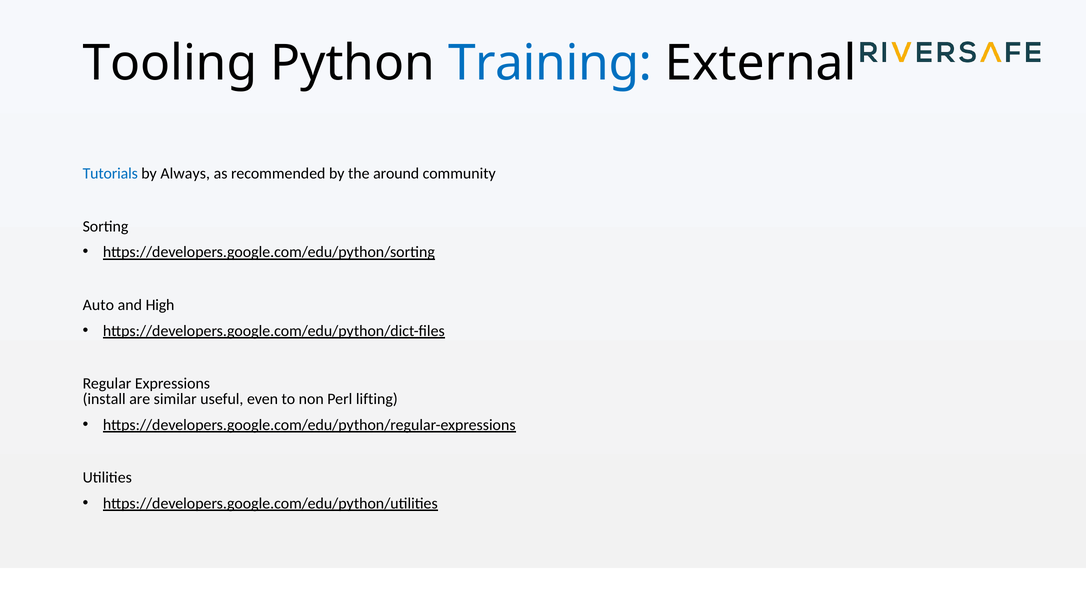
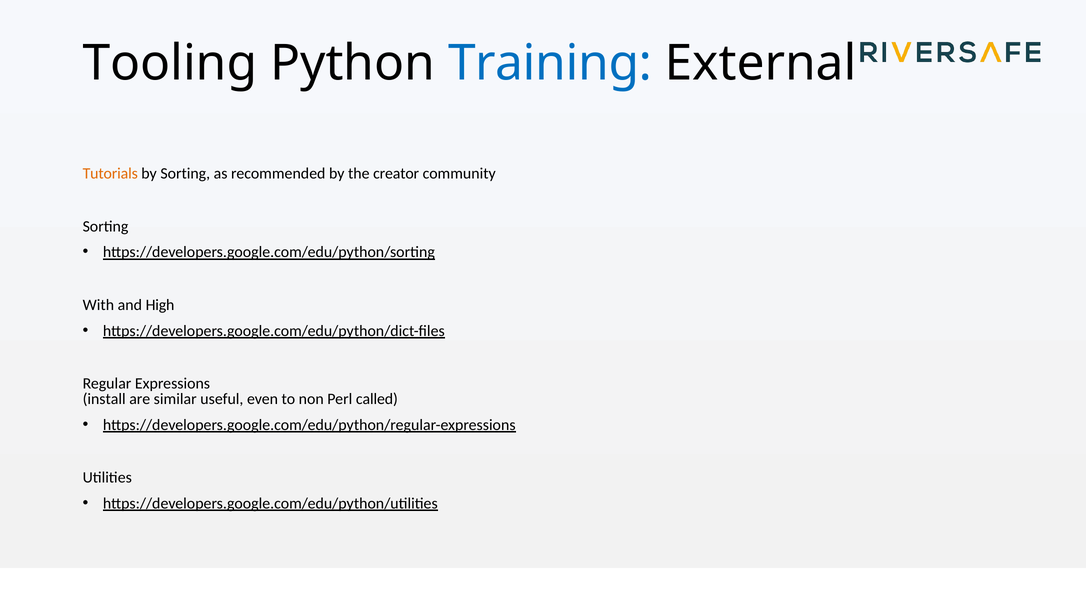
Tutorials colour: blue -> orange
by Always: Always -> Sorting
around: around -> creator
Auto: Auto -> With
lifting: lifting -> called
